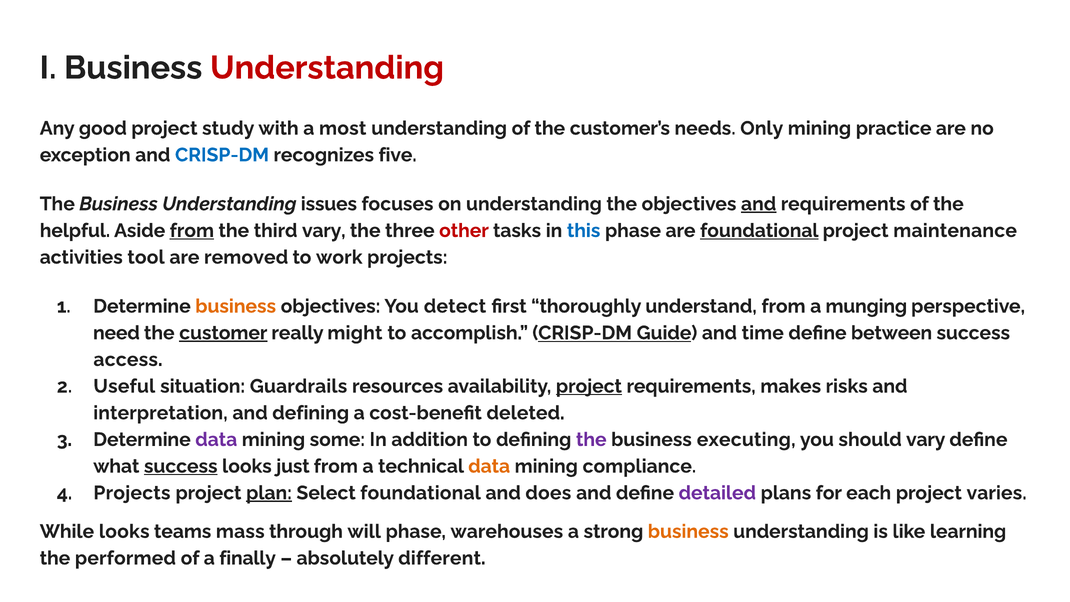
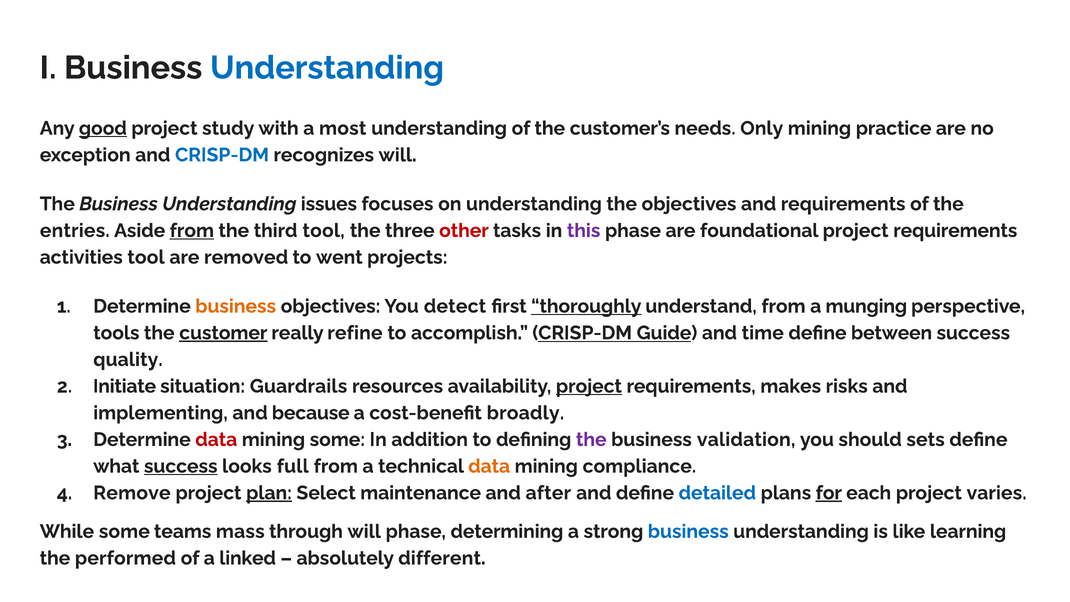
Understanding at (327, 68) colour: red -> blue
good underline: none -> present
recognizes five: five -> will
and at (759, 204) underline: present -> none
helpful: helpful -> entries
third vary: vary -> tool
this colour: blue -> purple
foundational at (759, 231) underline: present -> none
maintenance at (955, 231): maintenance -> requirements
work: work -> went
thoroughly underline: none -> present
need: need -> tools
might: might -> refine
access: access -> quality
Useful: Useful -> Initiate
interpretation: interpretation -> implementing
and defining: defining -> because
deleted: deleted -> broadly
data at (216, 440) colour: purple -> red
executing: executing -> validation
should vary: vary -> sets
just: just -> full
Projects at (132, 493): Projects -> Remove
Select foundational: foundational -> maintenance
does: does -> after
detailed colour: purple -> blue
for underline: none -> present
While looks: looks -> some
warehouses: warehouses -> determining
business at (688, 531) colour: orange -> blue
finally: finally -> linked
